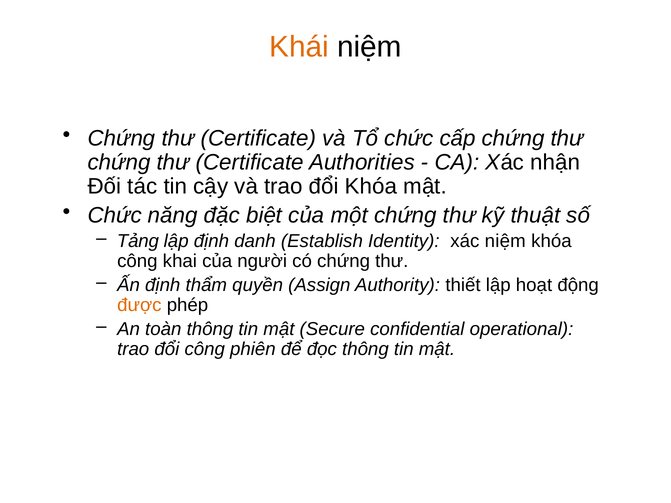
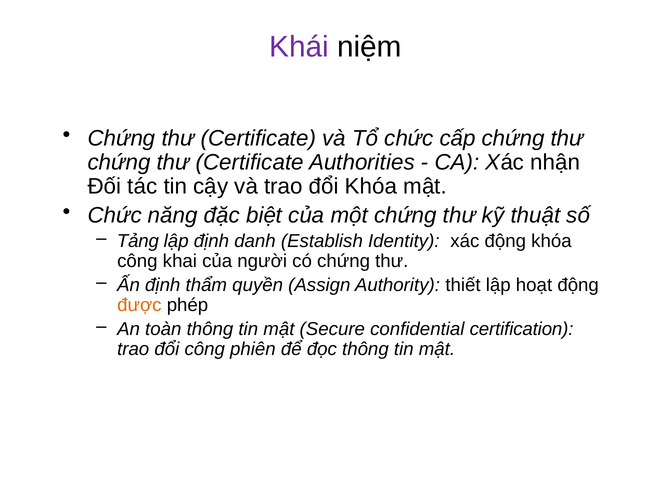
Khái colour: orange -> purple
xác niệm: niệm -> động
operational: operational -> certification
